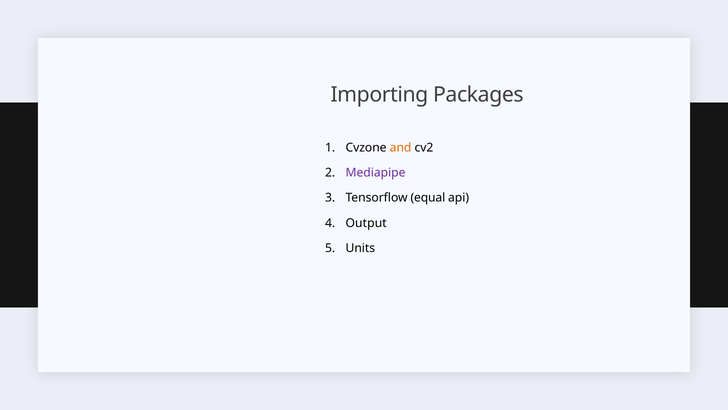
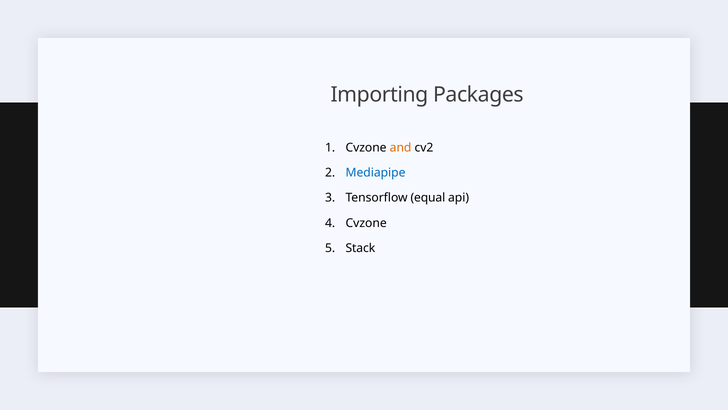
Mediapipe colour: purple -> blue
Output at (366, 223): Output -> Cvzone
Units: Units -> Stack
